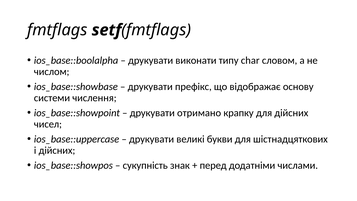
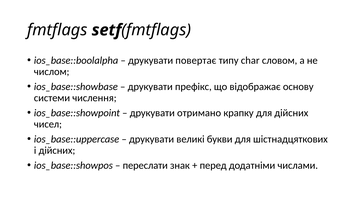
виконати: виконати -> повертає
сукупність: сукупність -> переслати
